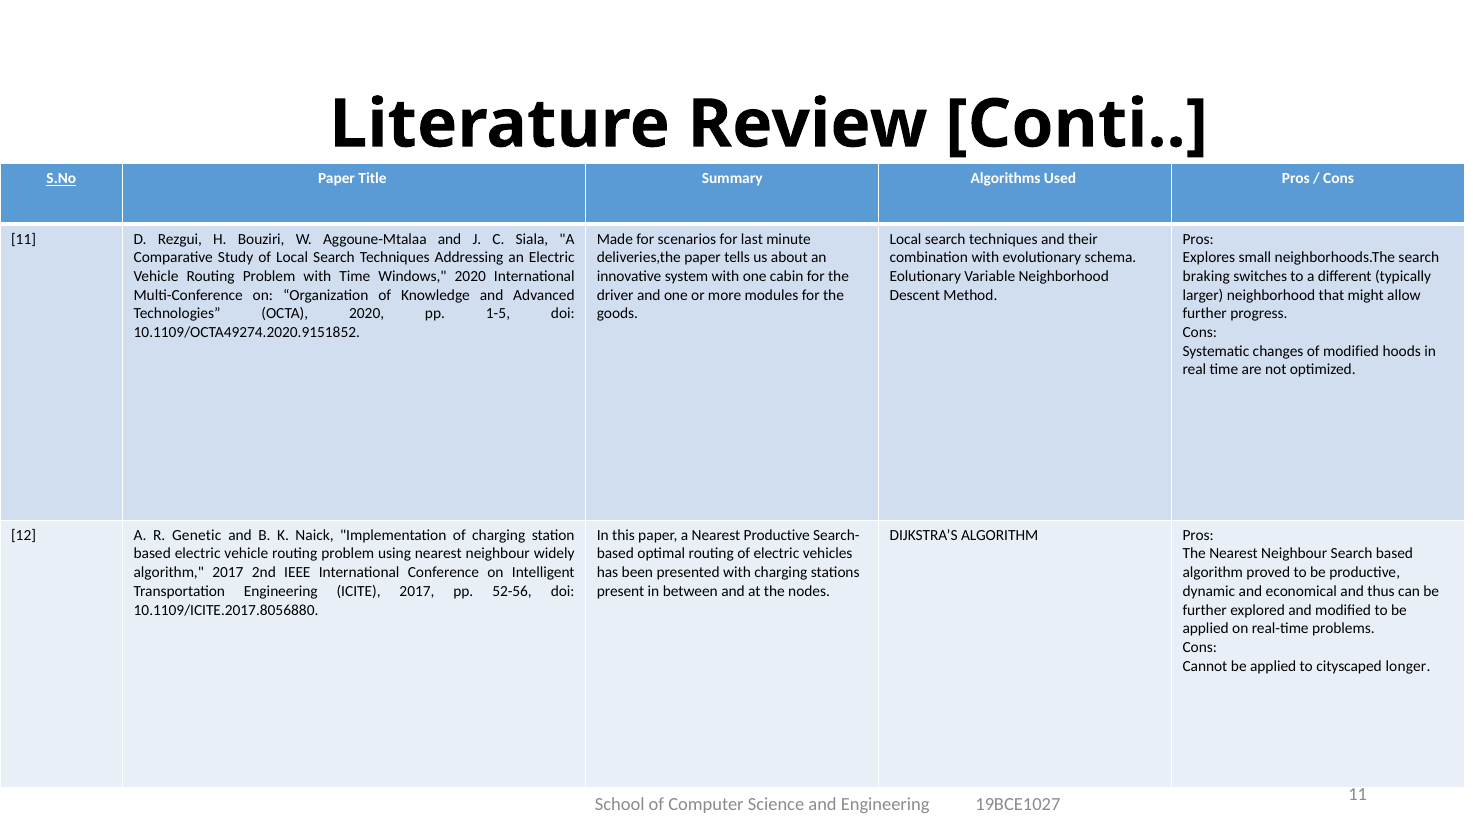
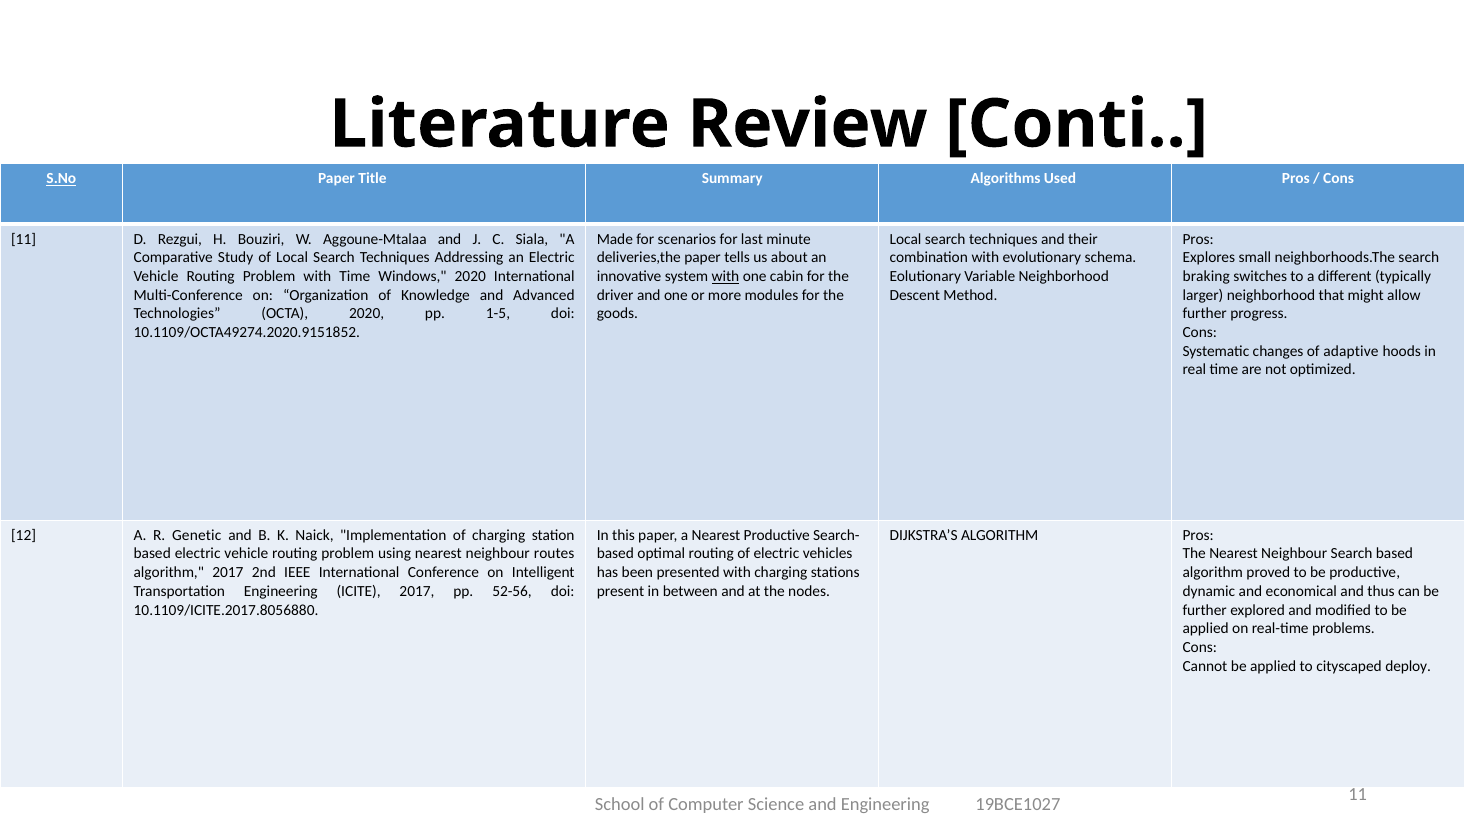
with at (725, 277) underline: none -> present
of modified: modified -> adaptive
widely: widely -> routes
longer: longer -> deploy
